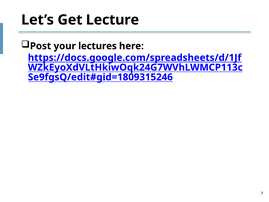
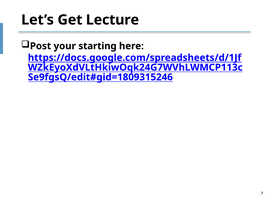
lectures: lectures -> starting
